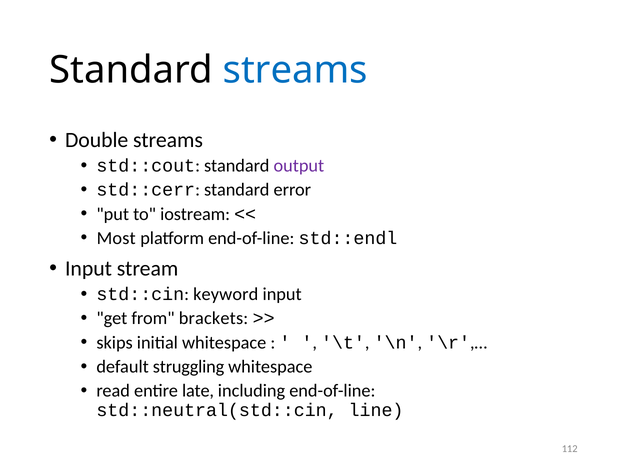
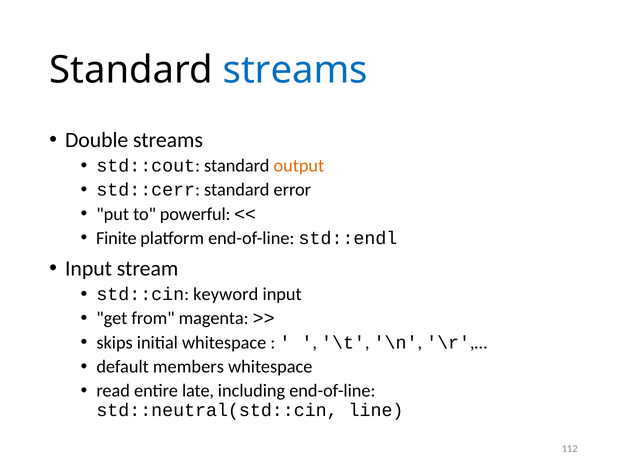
output colour: purple -> orange
iostream: iostream -> powerful
Most: Most -> Finite
brackets: brackets -> magenta
struggling: struggling -> members
